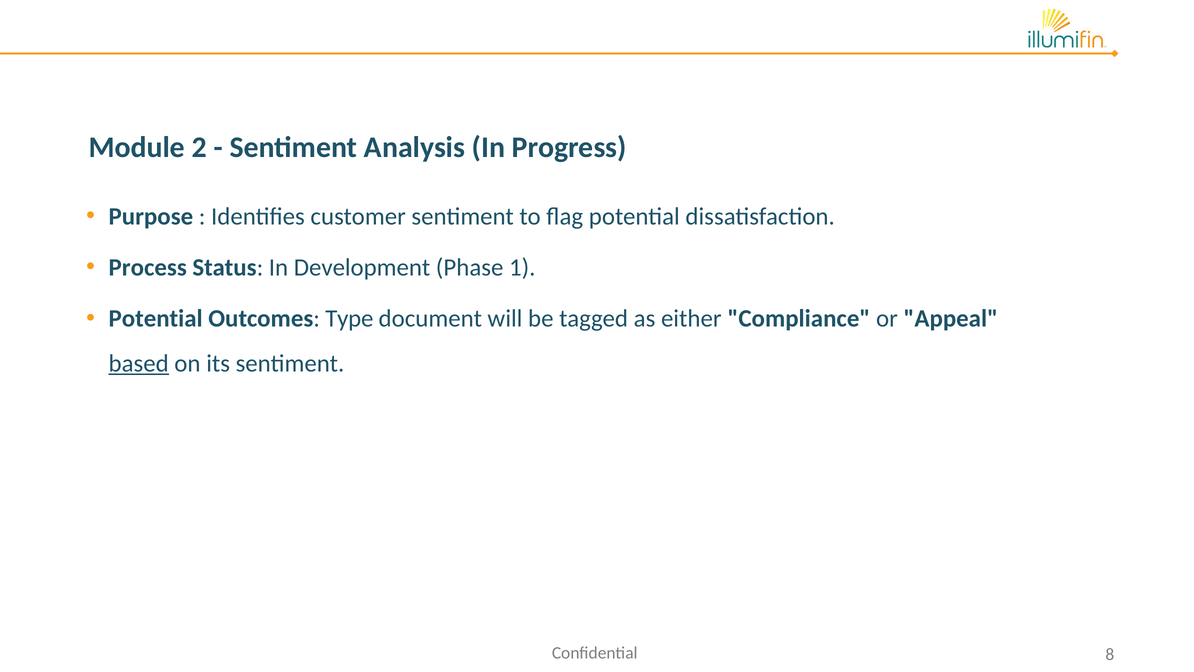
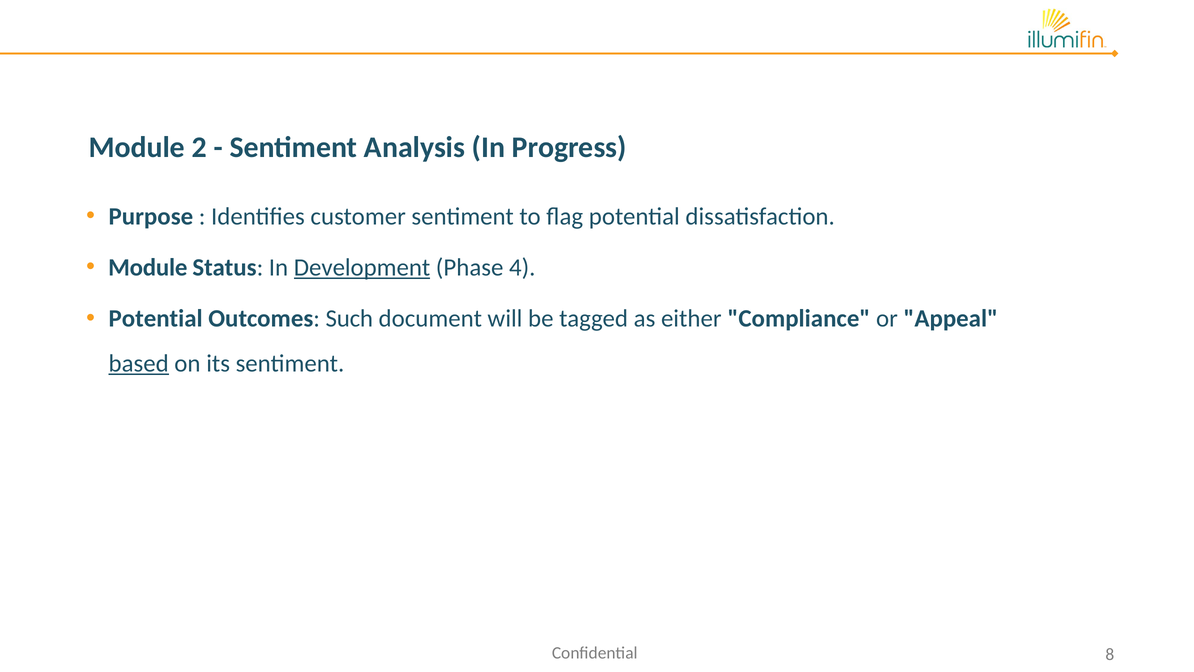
Process at (148, 267): Process -> Module
Development underline: none -> present
1: 1 -> 4
Type: Type -> Such
